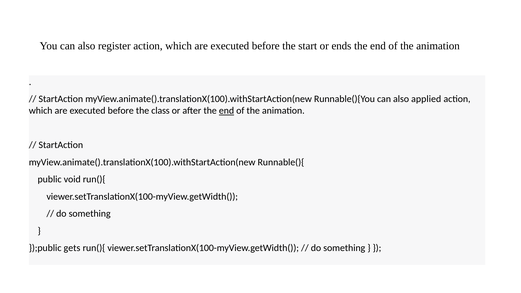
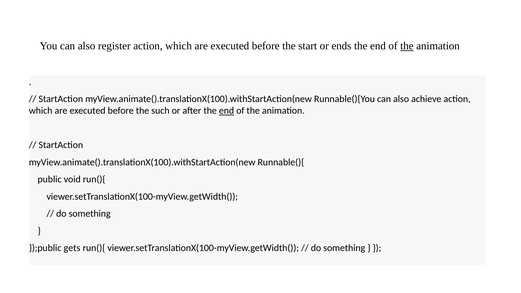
the at (407, 46) underline: none -> present
applied: applied -> achieve
class: class -> such
